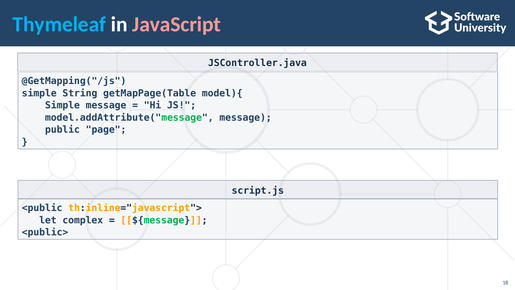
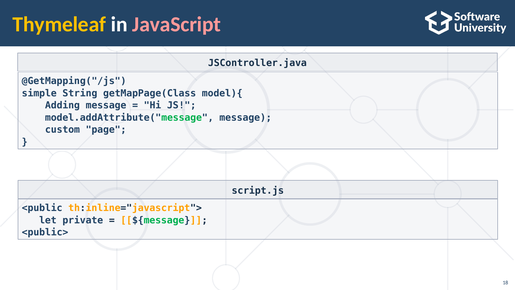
Thymeleaf colour: light blue -> yellow
getMapPage(Table: getMapPage(Table -> getMapPage(Class
Simple at (62, 105): Simple -> Adding
public: public -> custom
complex: complex -> private
